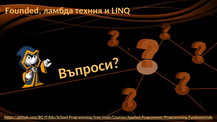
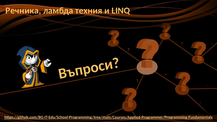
Founded: Founded -> Речника
